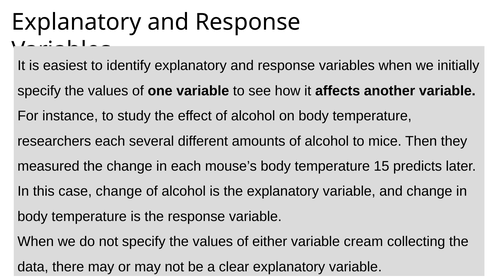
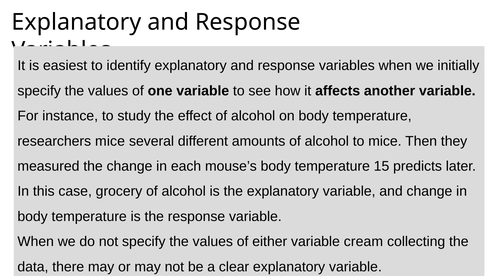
researchers each: each -> mice
case change: change -> grocery
